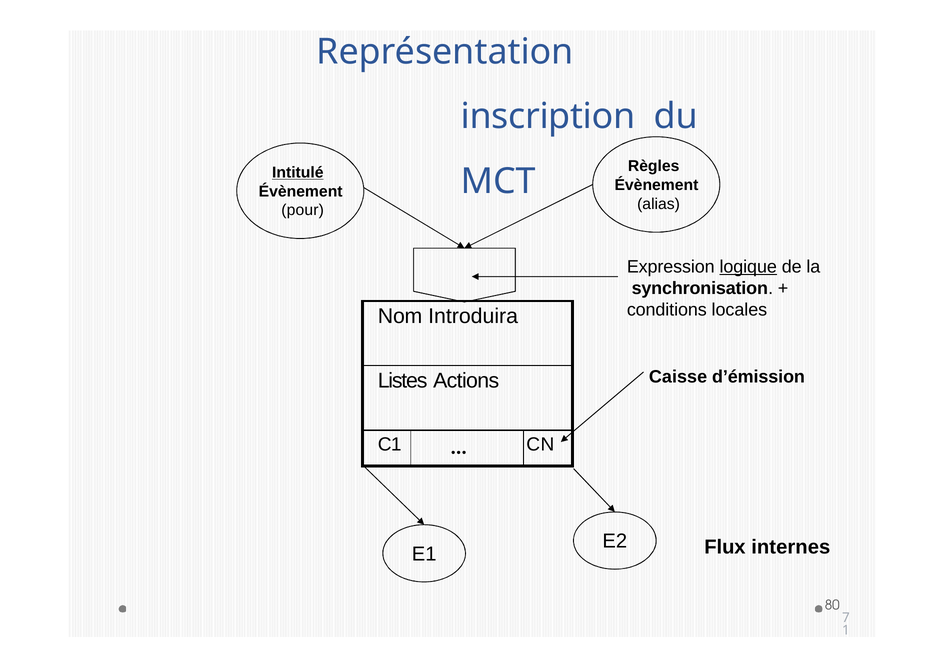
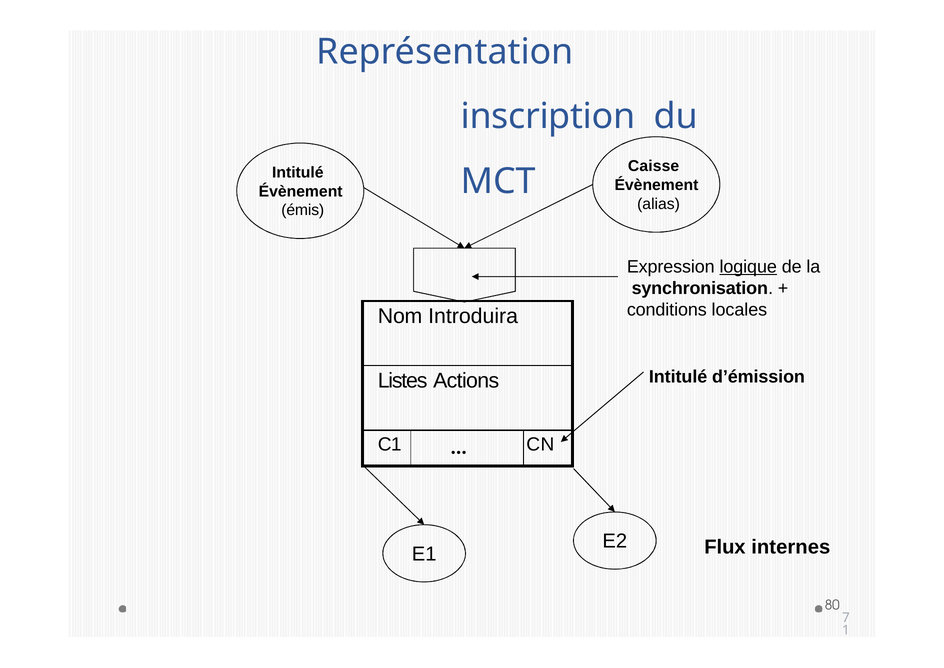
Règles: Règles -> Caisse
Intitulé at (298, 172) underline: present -> none
pour: pour -> émis
Caisse at (678, 376): Caisse -> Intitulé
